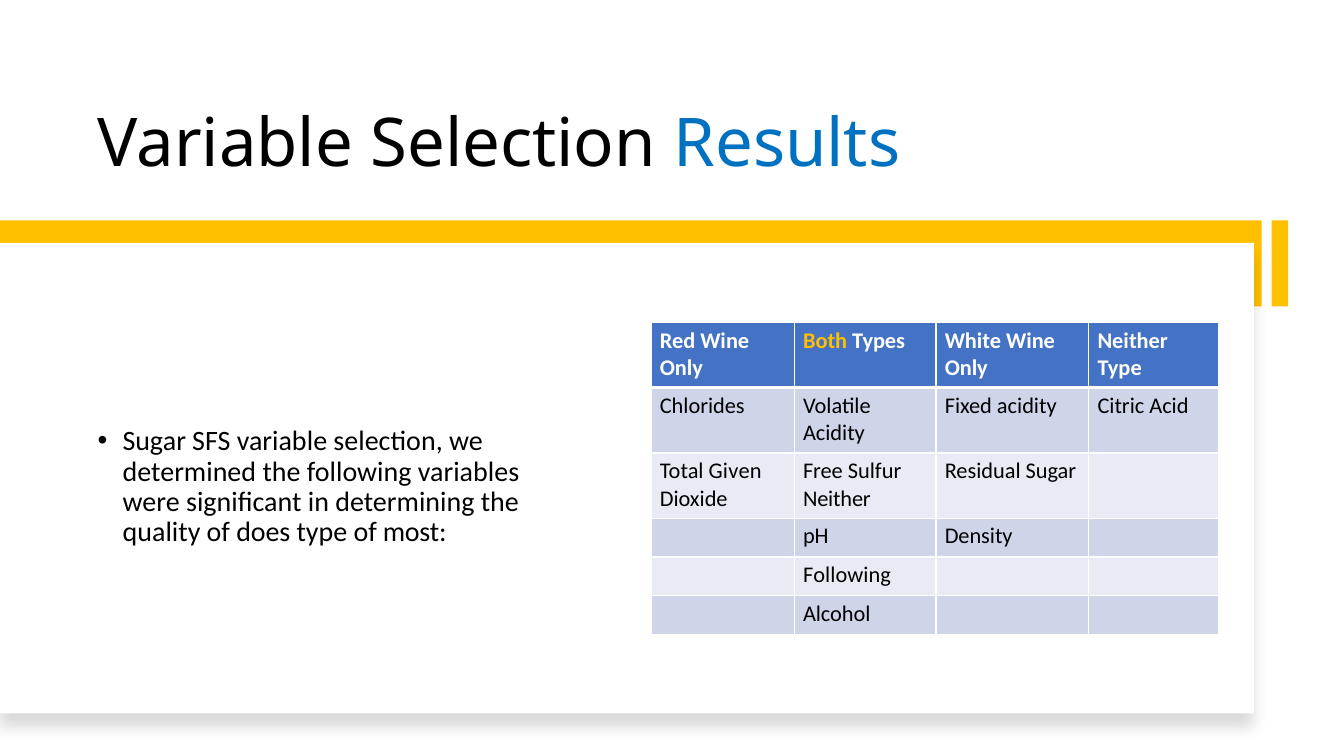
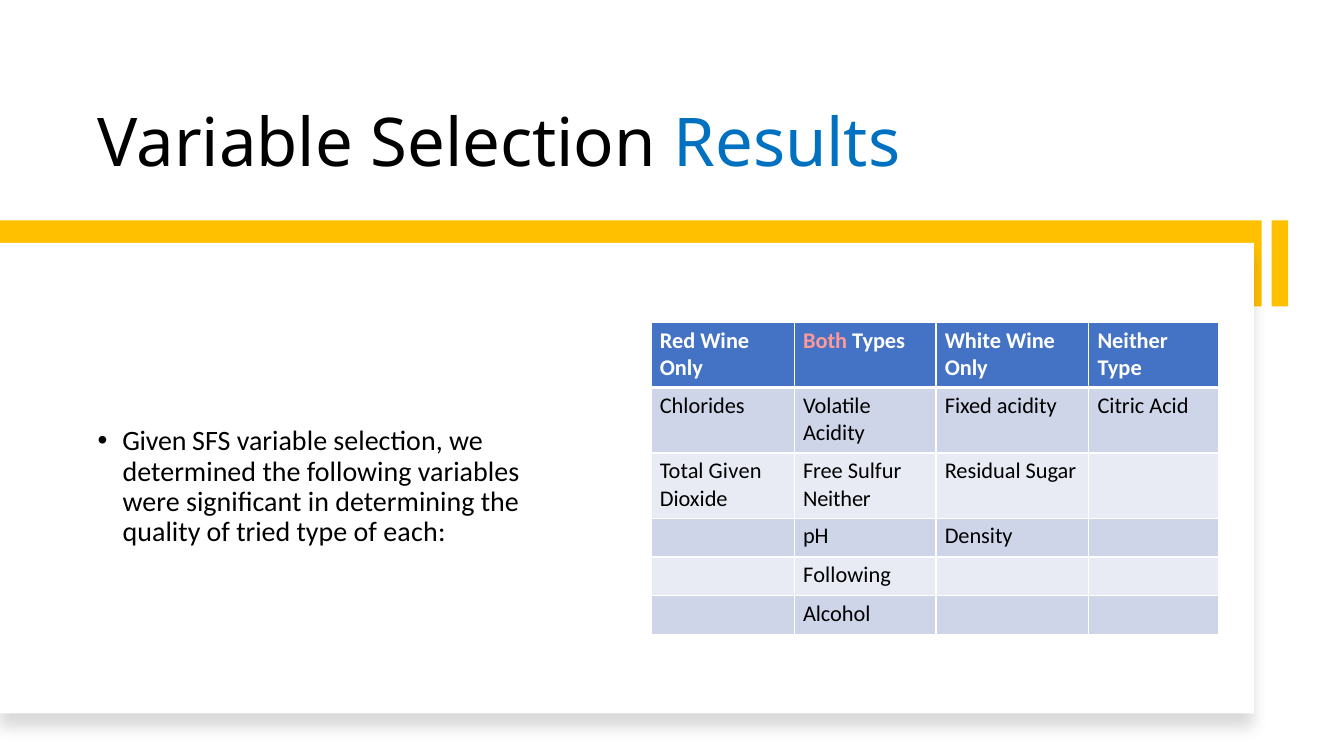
Both colour: yellow -> pink
Sugar at (154, 441): Sugar -> Given
does: does -> tried
most: most -> each
